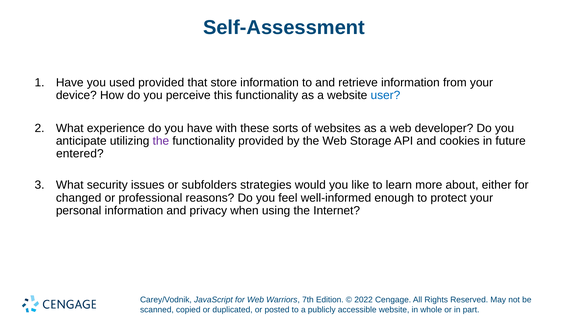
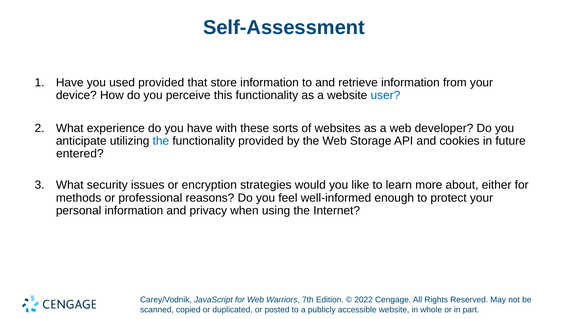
the at (161, 141) colour: purple -> blue
subfolders: subfolders -> encryption
changed: changed -> methods
